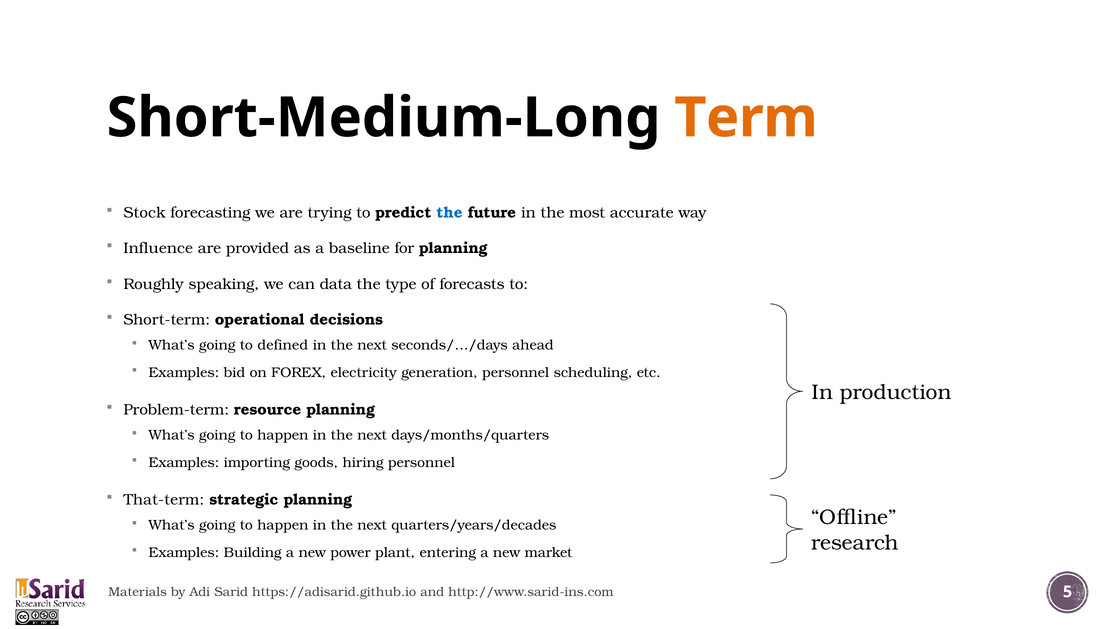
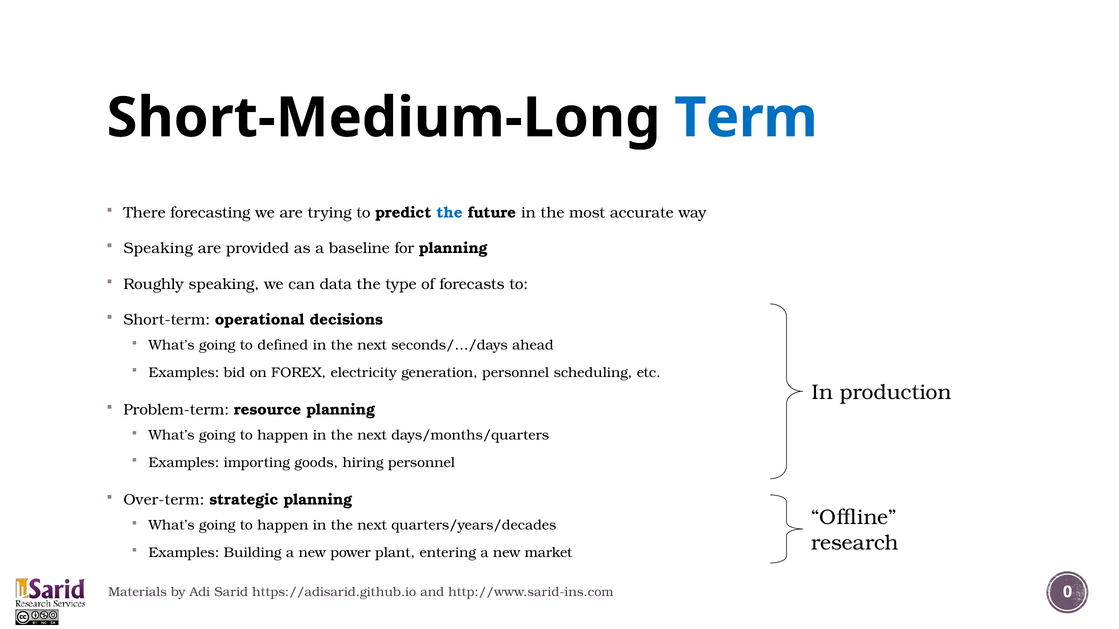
Term colour: orange -> blue
Stock: Stock -> There
Influence at (158, 249): Influence -> Speaking
That-term: That-term -> Over-term
5: 5 -> 0
